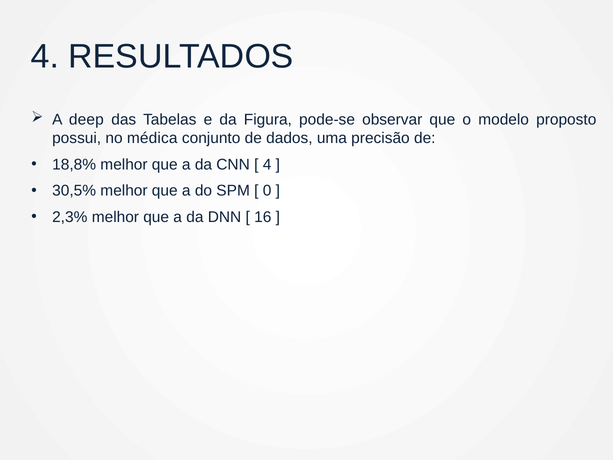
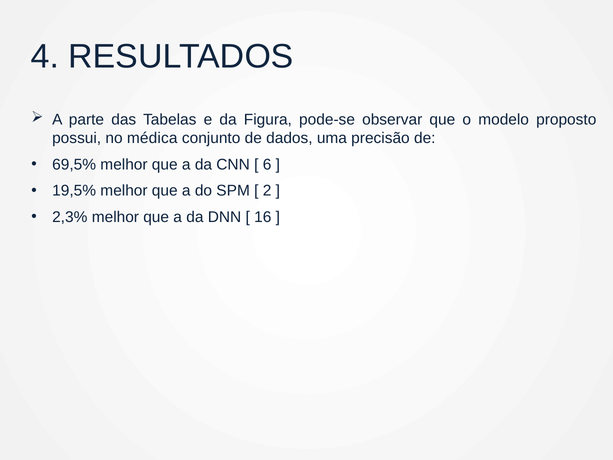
deep: deep -> parte
18,8%: 18,8% -> 69,5%
4 at (267, 164): 4 -> 6
30,5%: 30,5% -> 19,5%
0: 0 -> 2
